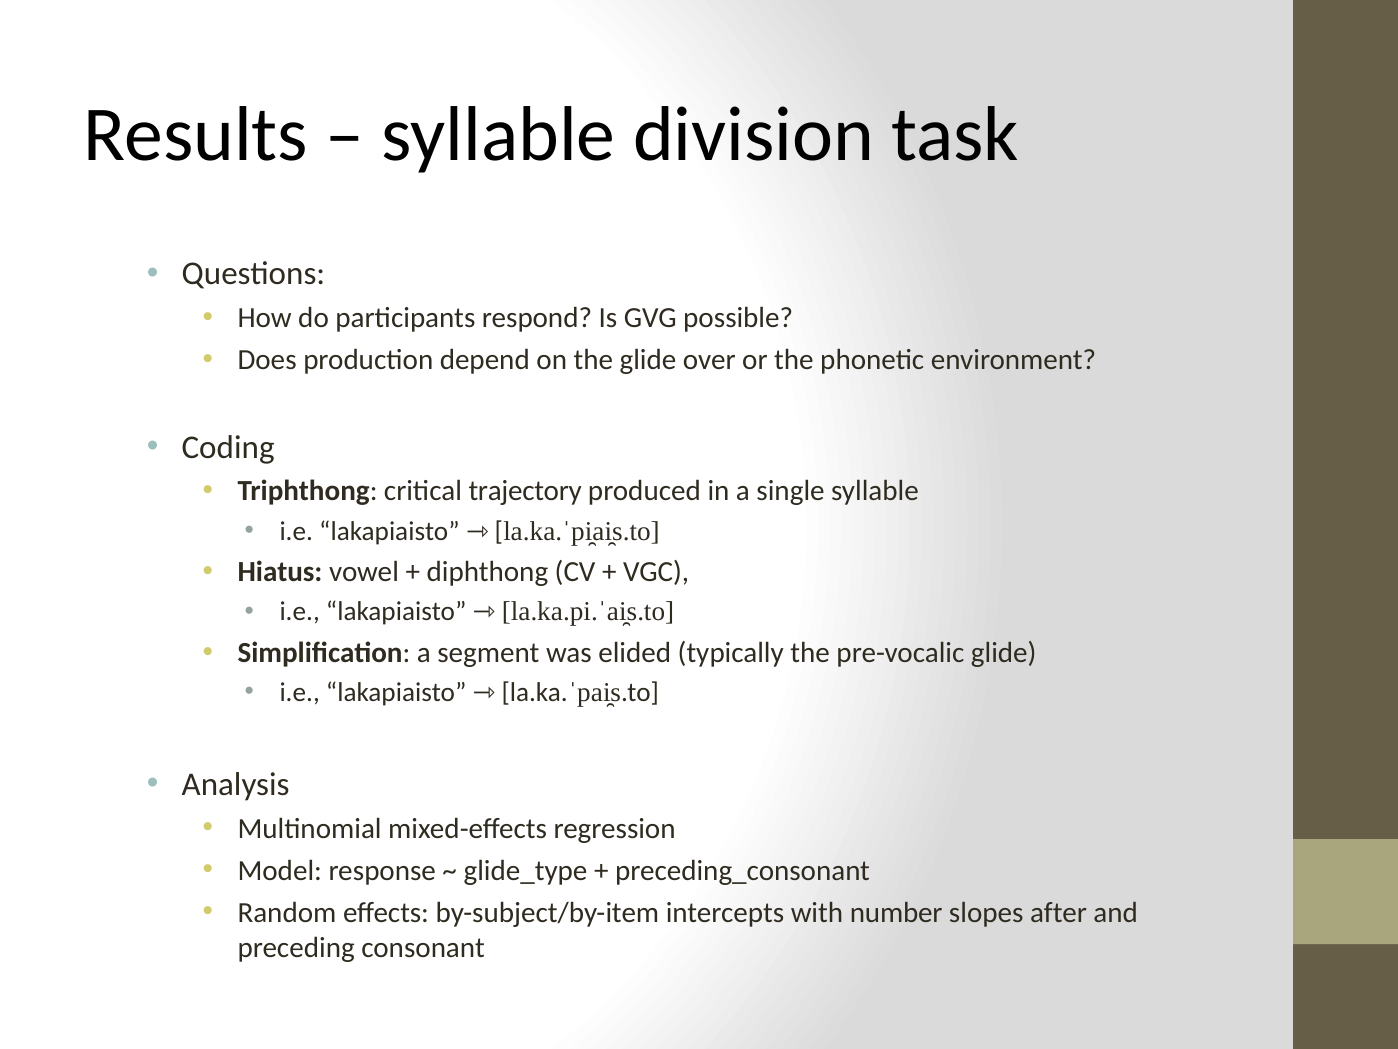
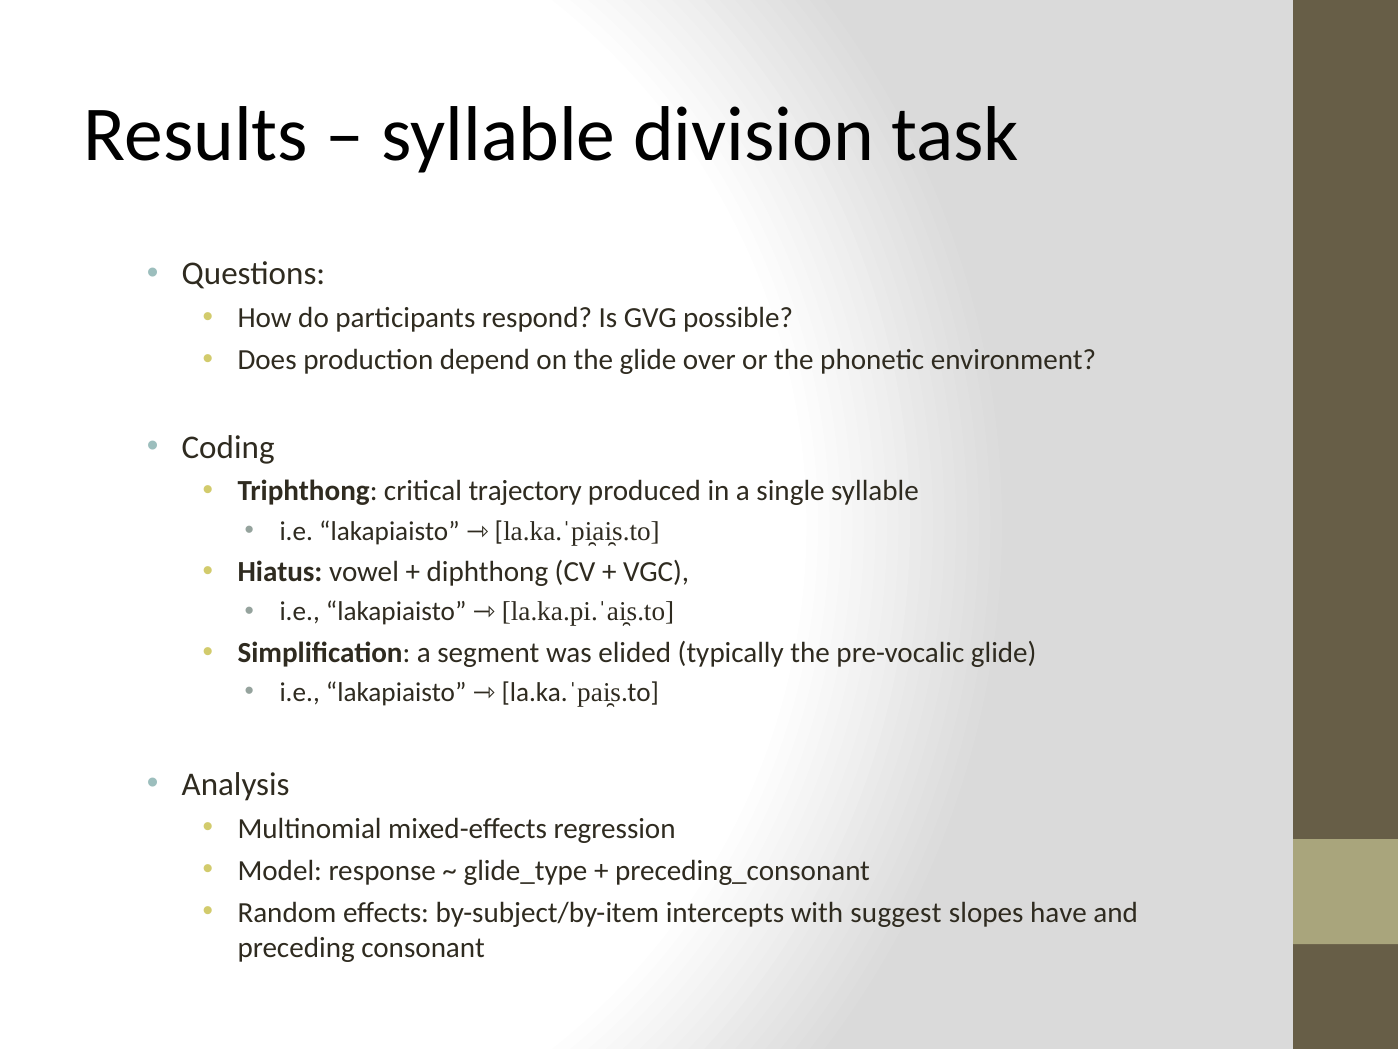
number: number -> suggest
after: after -> have
